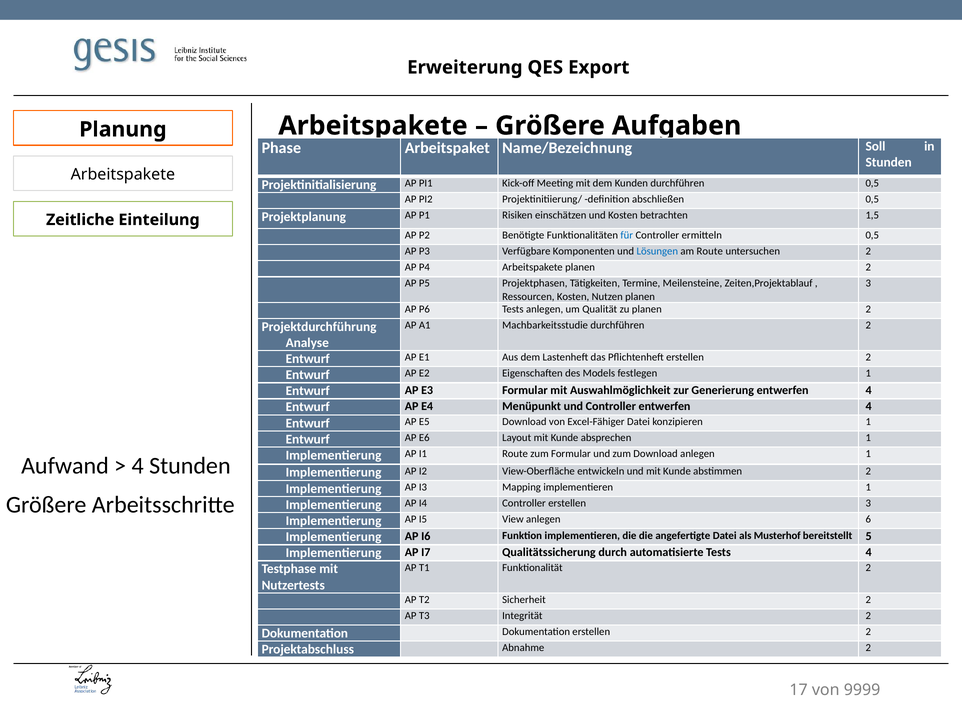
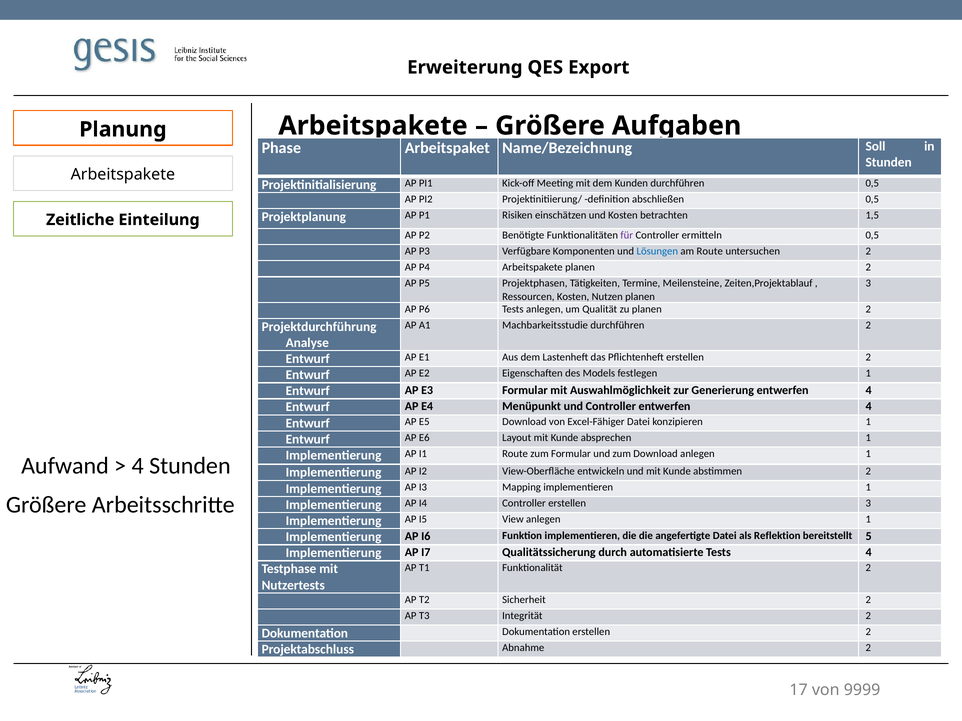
für colour: blue -> purple
View anlegen 6: 6 -> 1
Musterhof: Musterhof -> Reflektion
